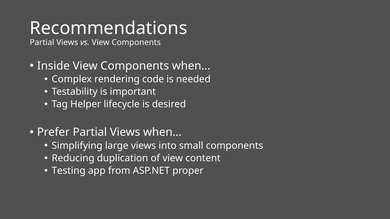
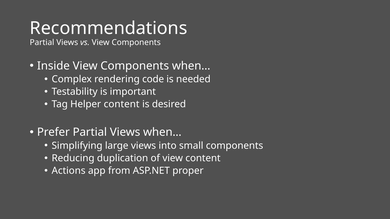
Helper lifecycle: lifecycle -> content
Testing: Testing -> Actions
